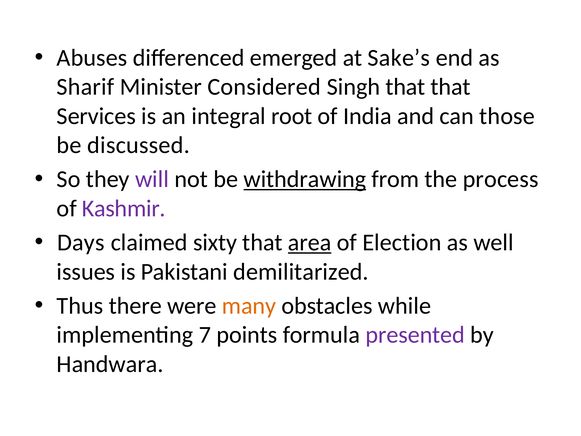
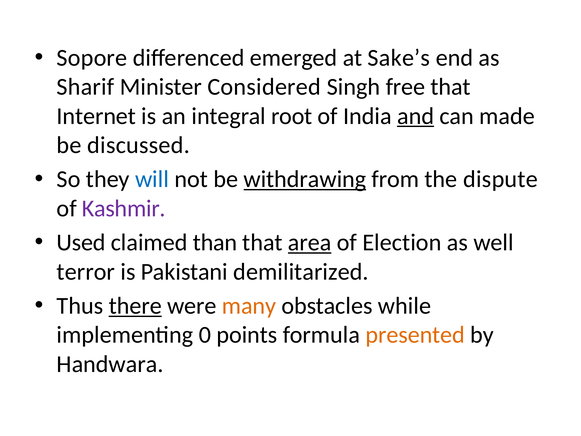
Abuses: Abuses -> Sopore
Singh that: that -> free
Services: Services -> Internet
and underline: none -> present
those: those -> made
will colour: purple -> blue
process: process -> dispute
Days: Days -> Used
sixty: sixty -> than
issues: issues -> terror
there underline: none -> present
7: 7 -> 0
presented colour: purple -> orange
